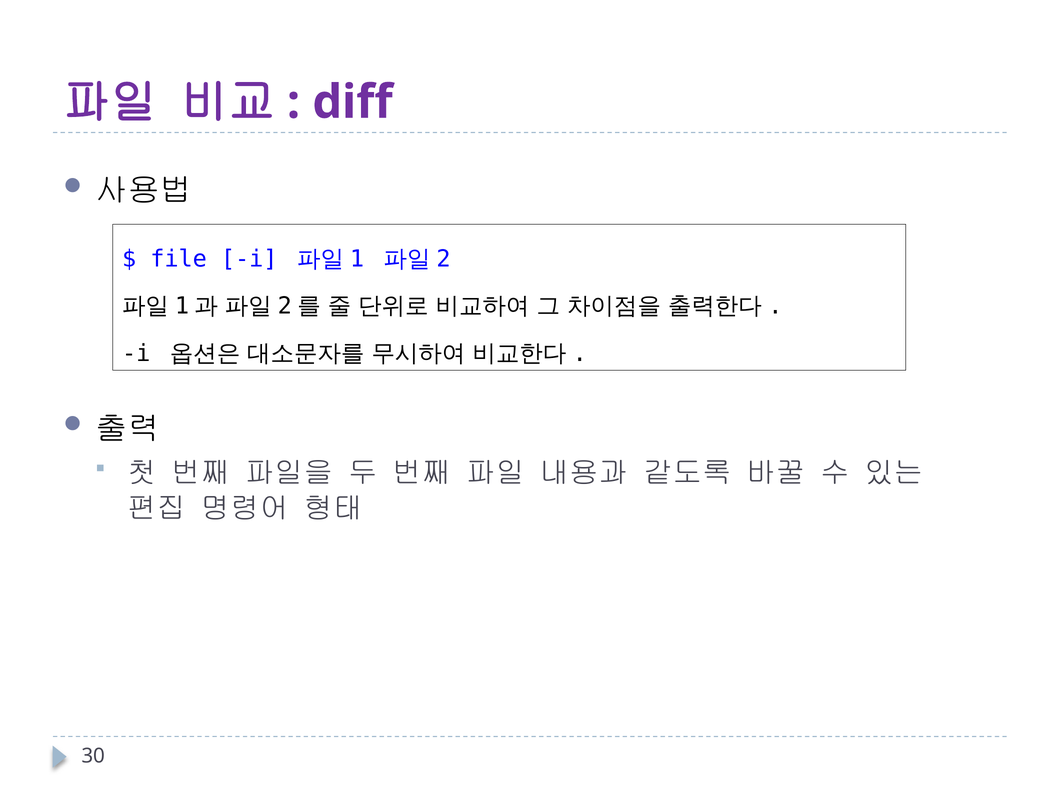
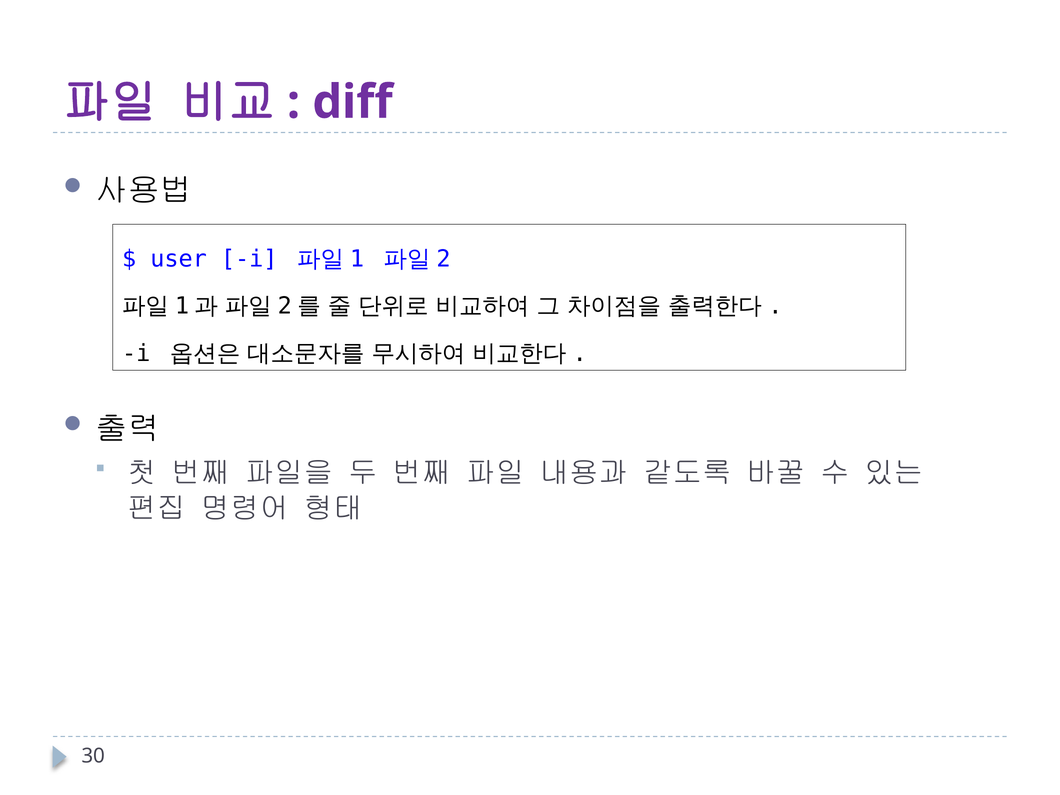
file: file -> user
